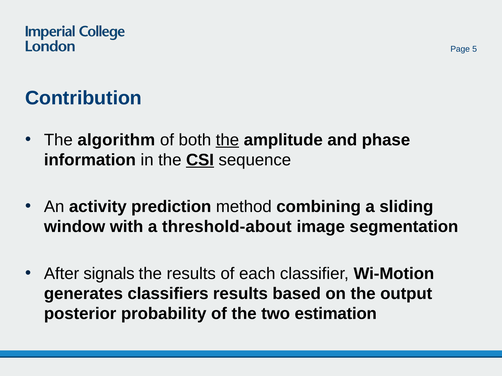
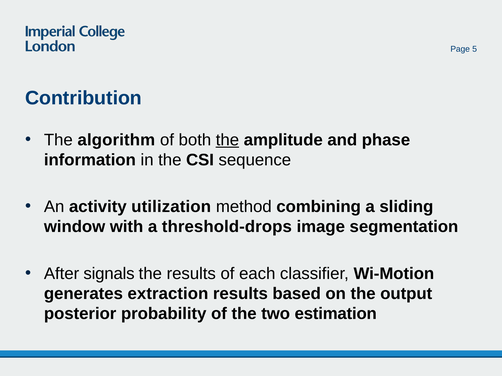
CSI underline: present -> none
prediction: prediction -> utilization
threshold-about: threshold-about -> threshold-drops
classifiers: classifiers -> extraction
